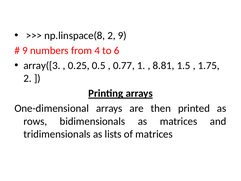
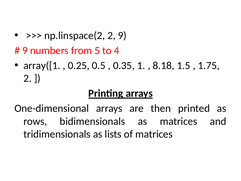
np.linspace(8: np.linspace(8 -> np.linspace(2
4: 4 -> 5
6: 6 -> 4
array([3: array([3 -> array([1
0.77: 0.77 -> 0.35
8.81: 8.81 -> 8.18
